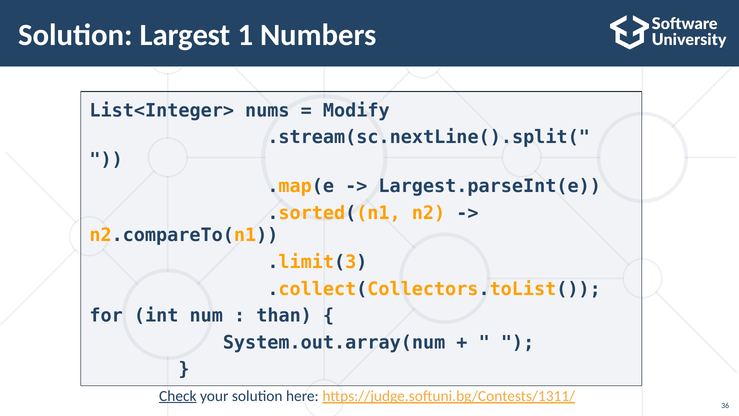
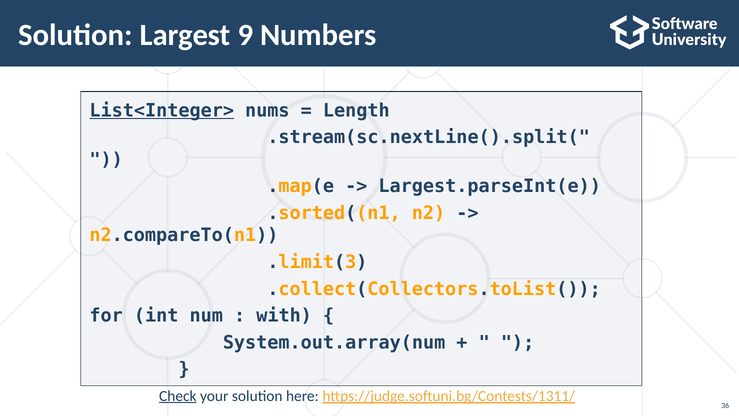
1: 1 -> 9
List<Integer> underline: none -> present
Modify: Modify -> Length
than: than -> with
